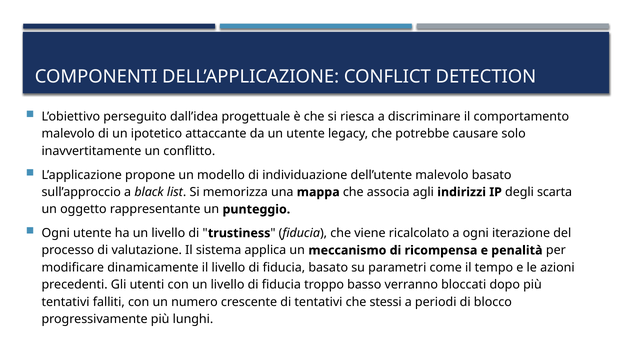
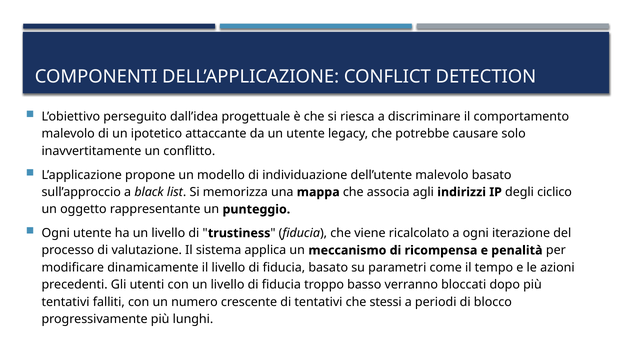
scarta: scarta -> ciclico
